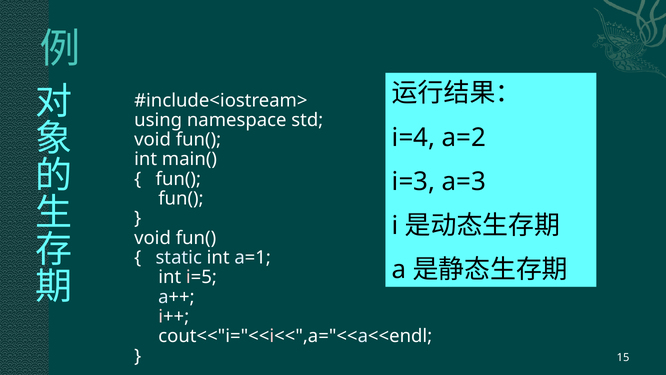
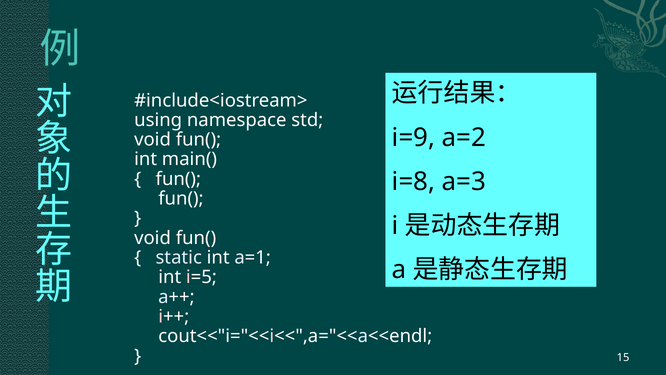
i=4: i=4 -> i=9
i=3: i=3 -> i=8
